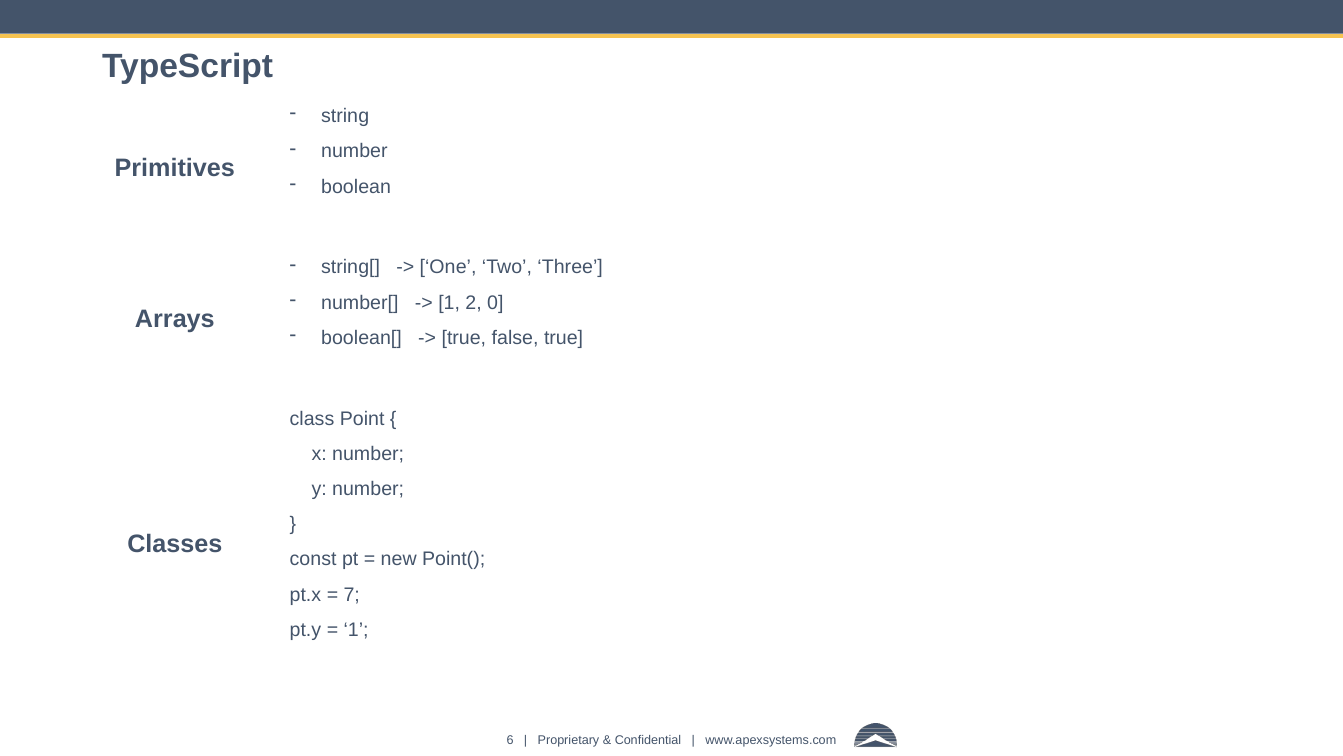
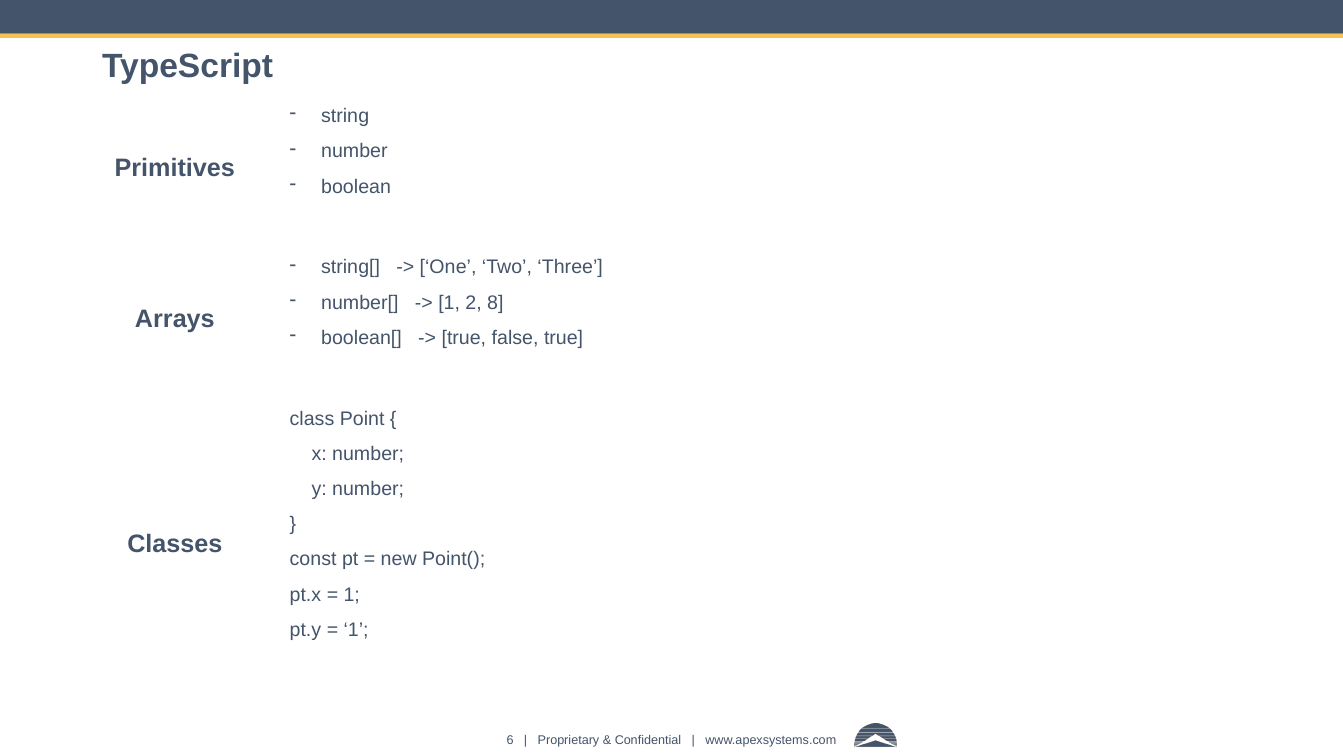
0: 0 -> 8
7 at (352, 594): 7 -> 1
